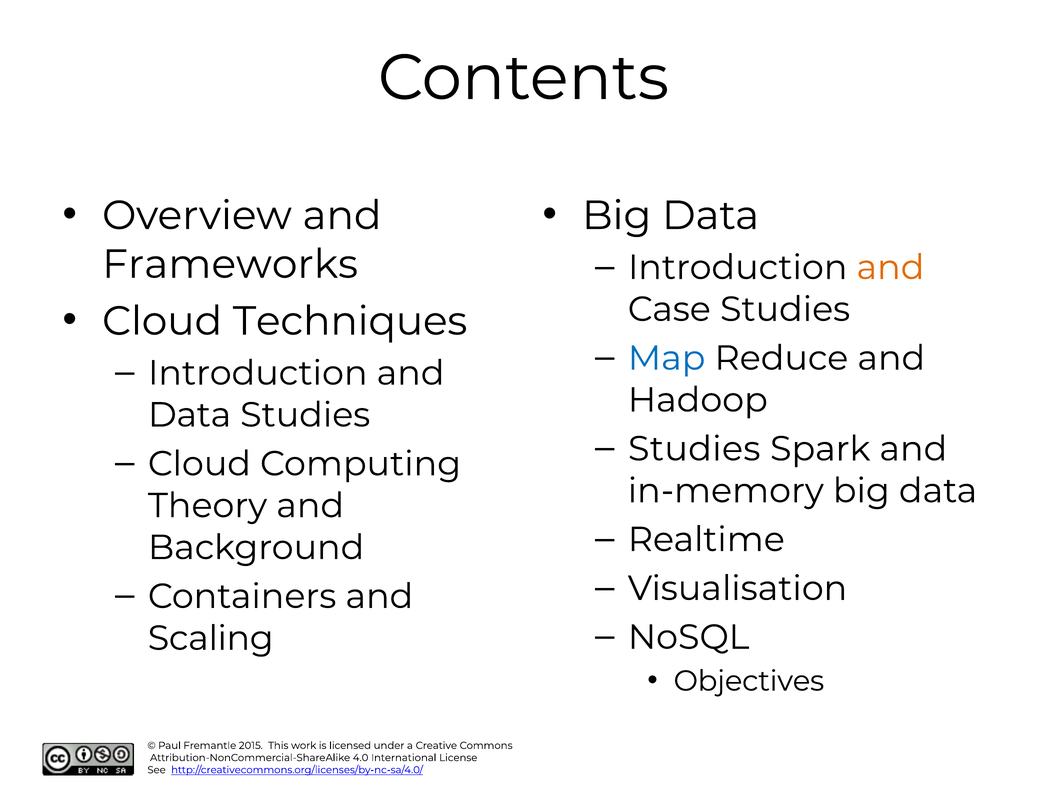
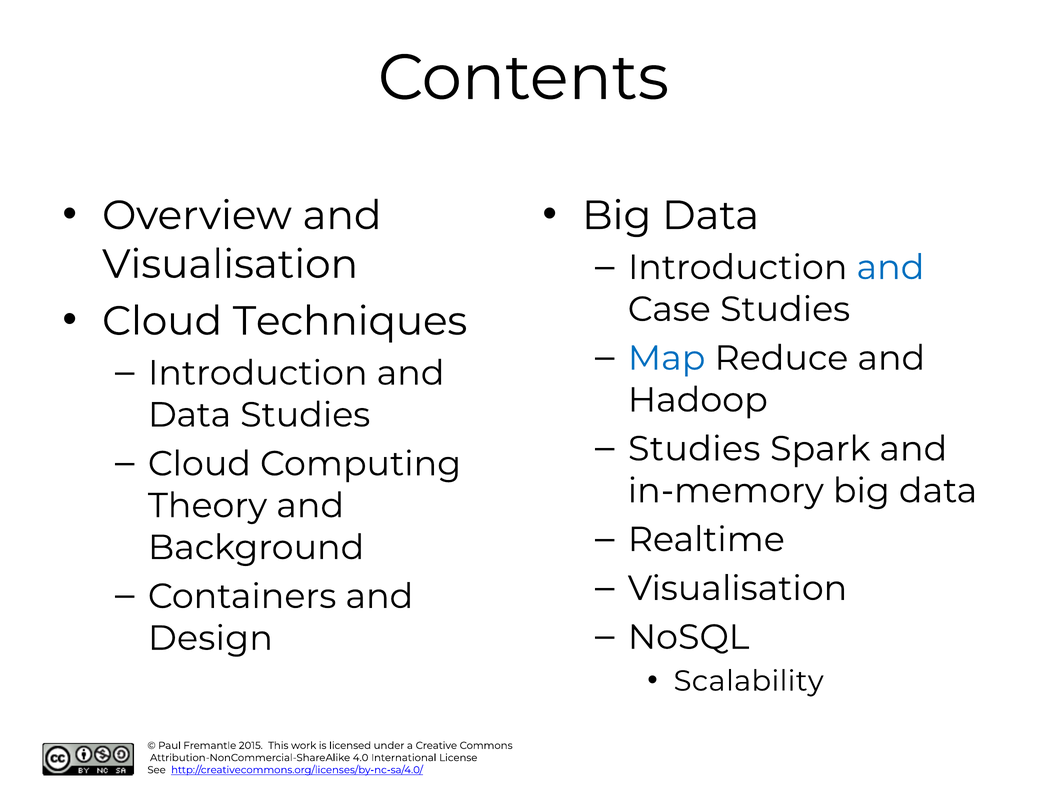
and at (890, 268) colour: orange -> blue
Frameworks at (230, 264): Frameworks -> Visualisation
Scaling: Scaling -> Design
Objectives: Objectives -> Scalability
